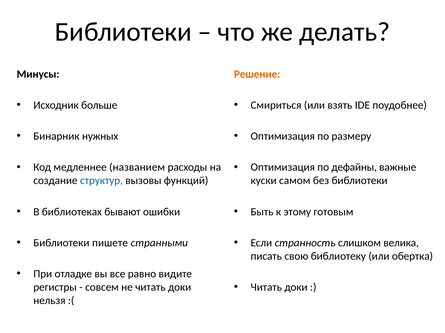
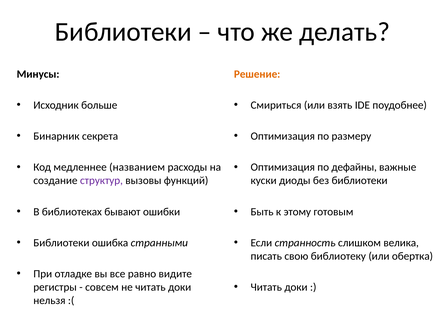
нужных: нужных -> секрета
структур colour: blue -> purple
самом: самом -> диоды
пишете: пишете -> ошибка
